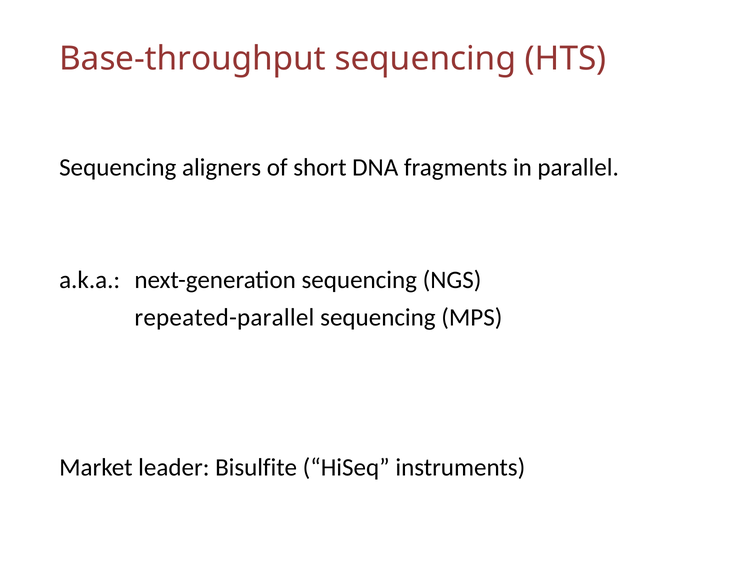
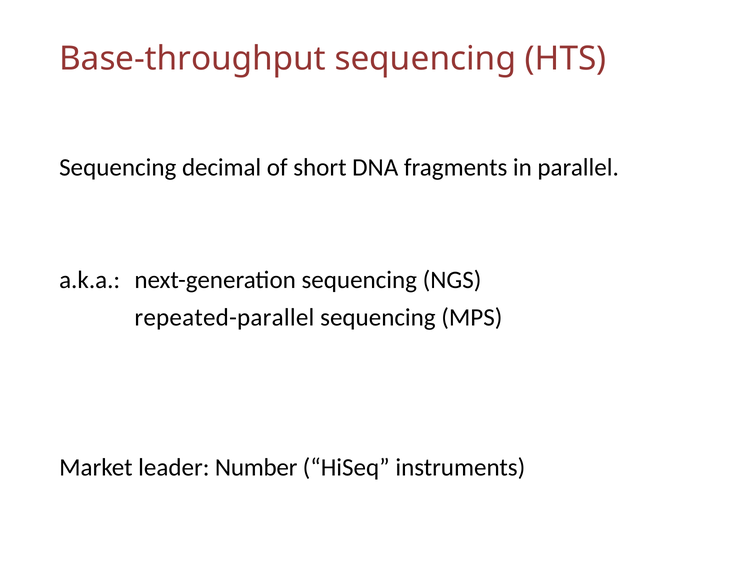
aligners: aligners -> decimal
Bisulfite: Bisulfite -> Number
